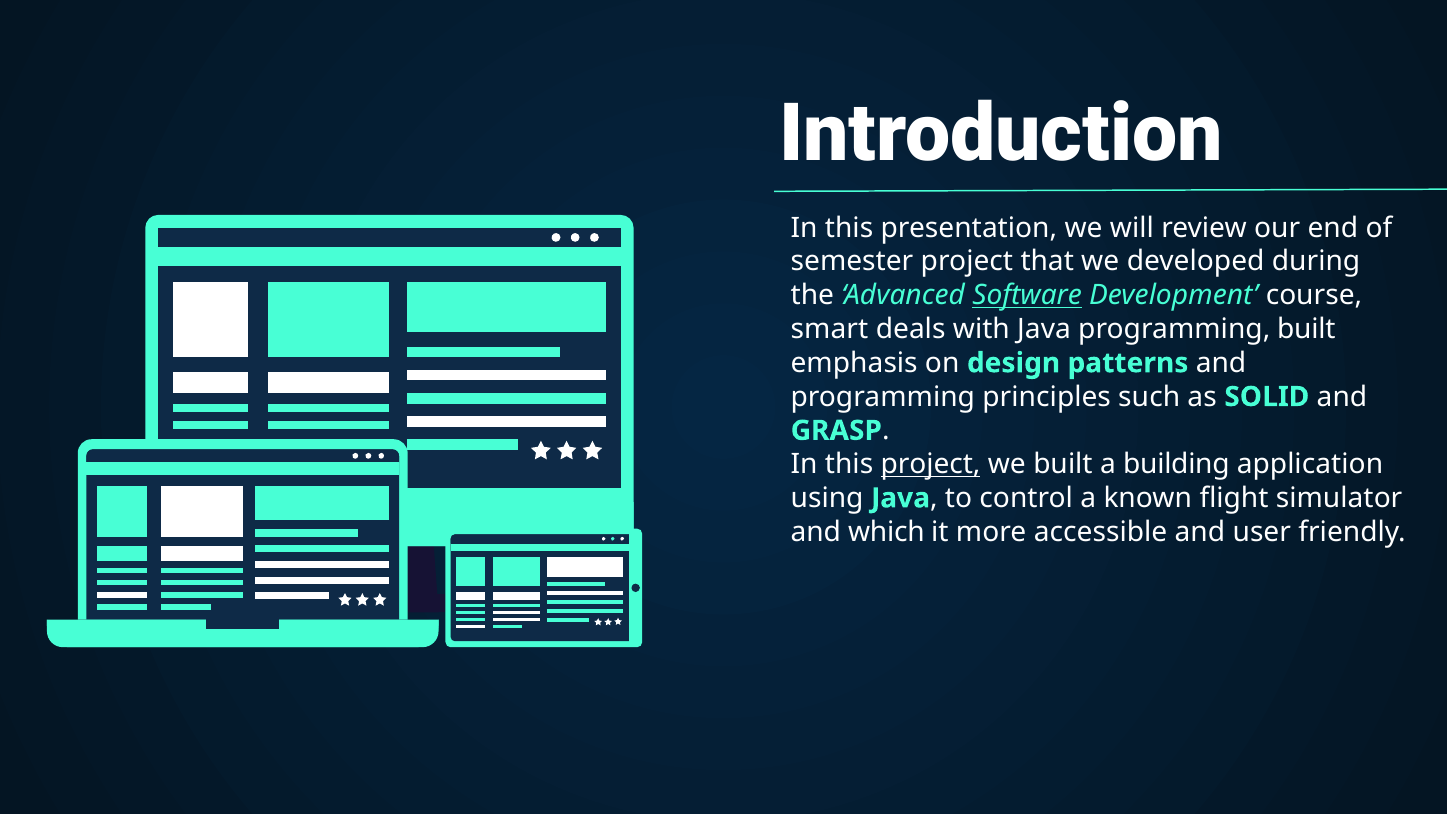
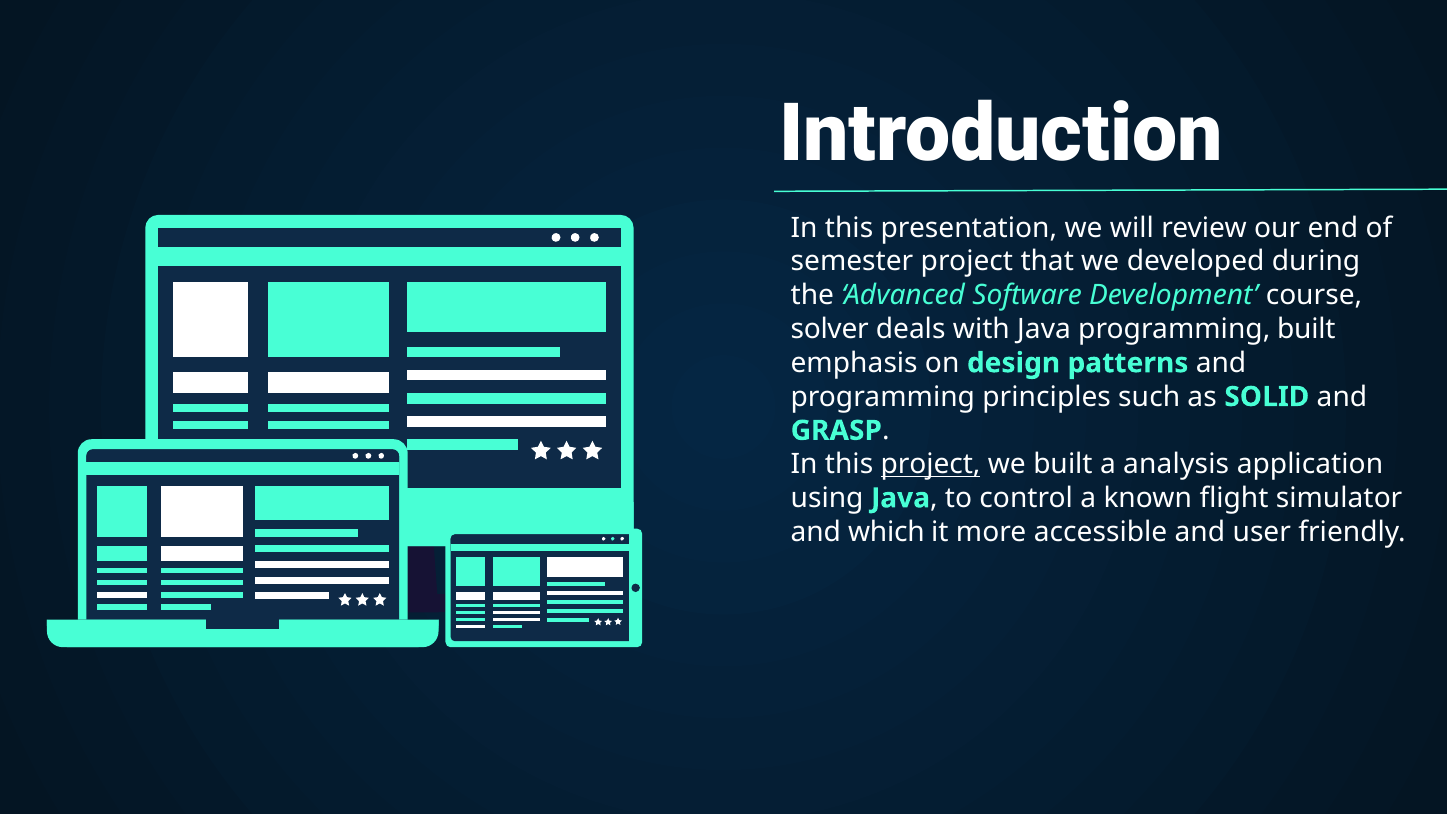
Software underline: present -> none
smart: smart -> solver
building: building -> analysis
